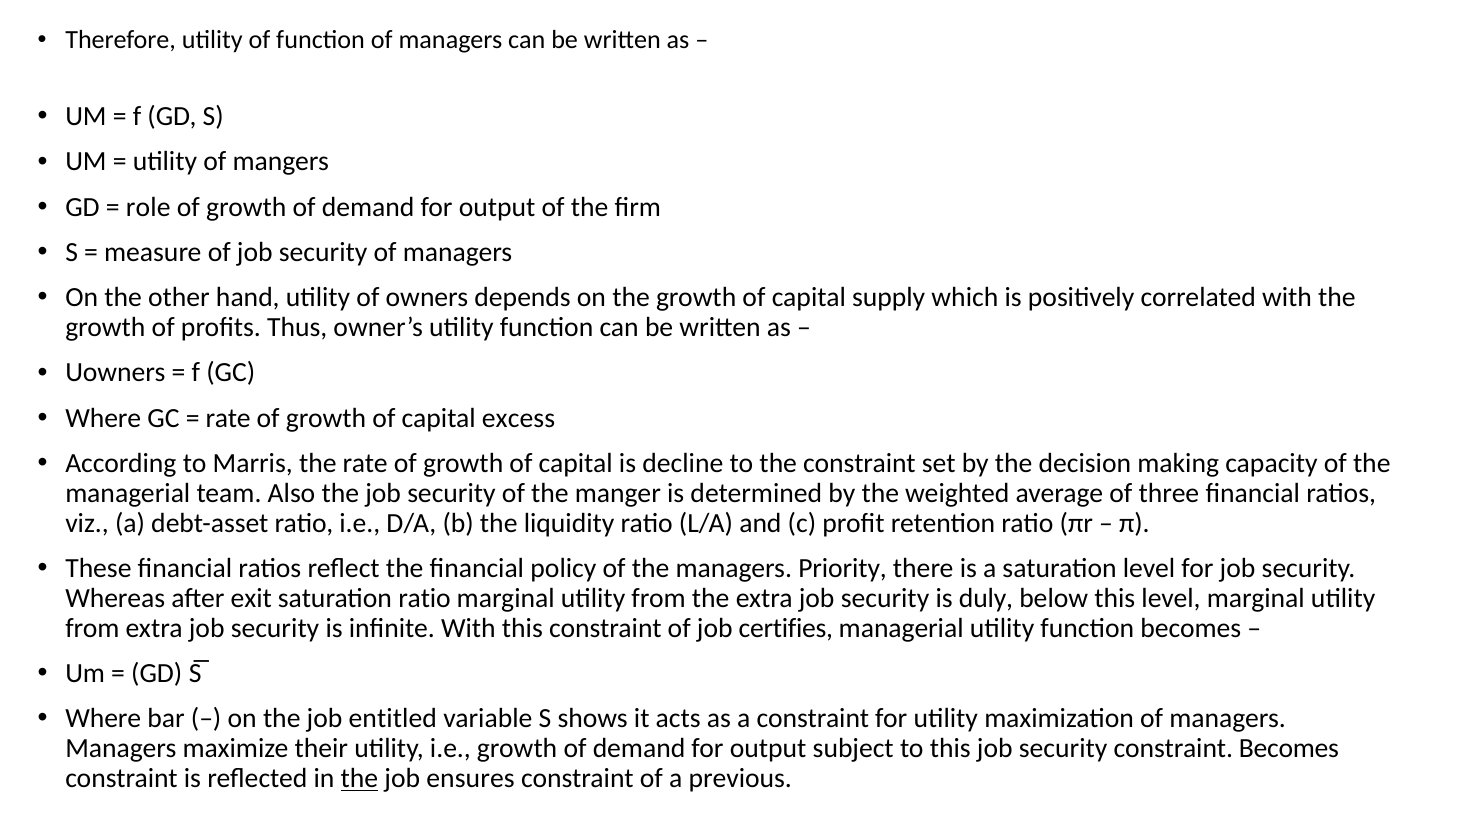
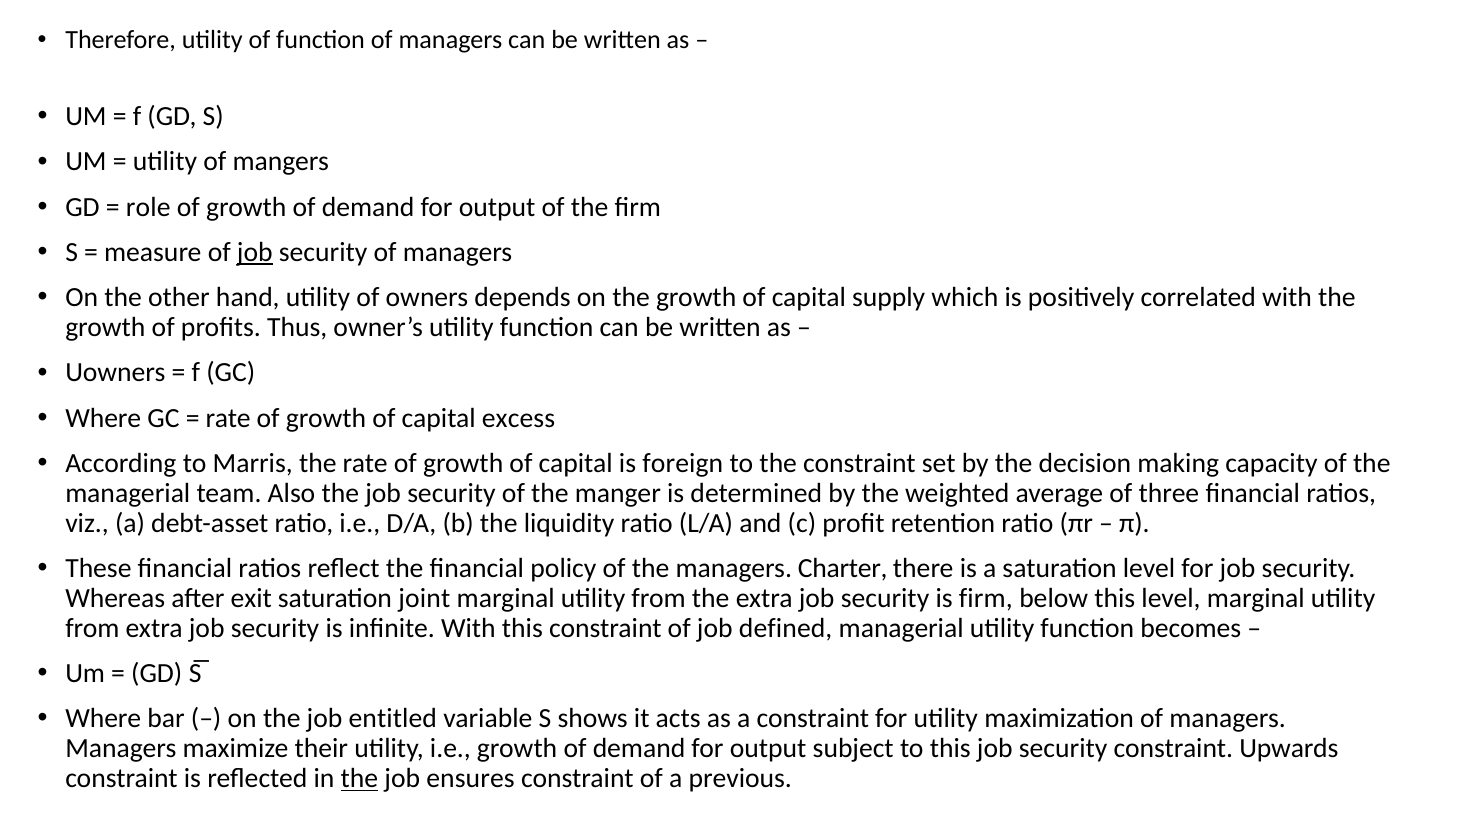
job at (255, 252) underline: none -> present
decline: decline -> foreign
Priority: Priority -> Charter
saturation ratio: ratio -> joint
is duly: duly -> firm
certifies: certifies -> defined
constraint Becomes: Becomes -> Upwards
